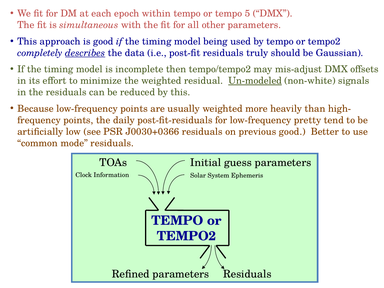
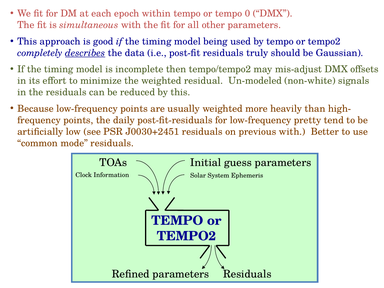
5: 5 -> 0
Un-modeled underline: present -> none
J0030+0366: J0030+0366 -> J0030+2451
previous good: good -> with
